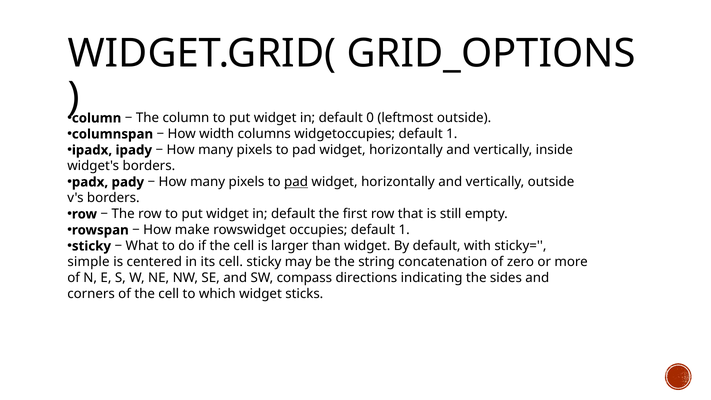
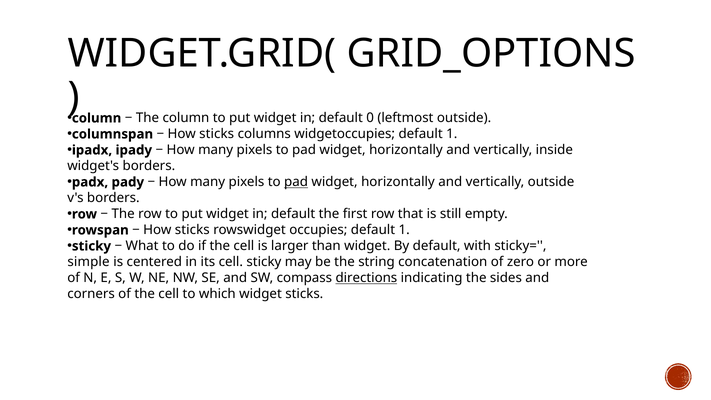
width at (217, 134): width -> sticks
make at (192, 230): make -> sticks
directions underline: none -> present
